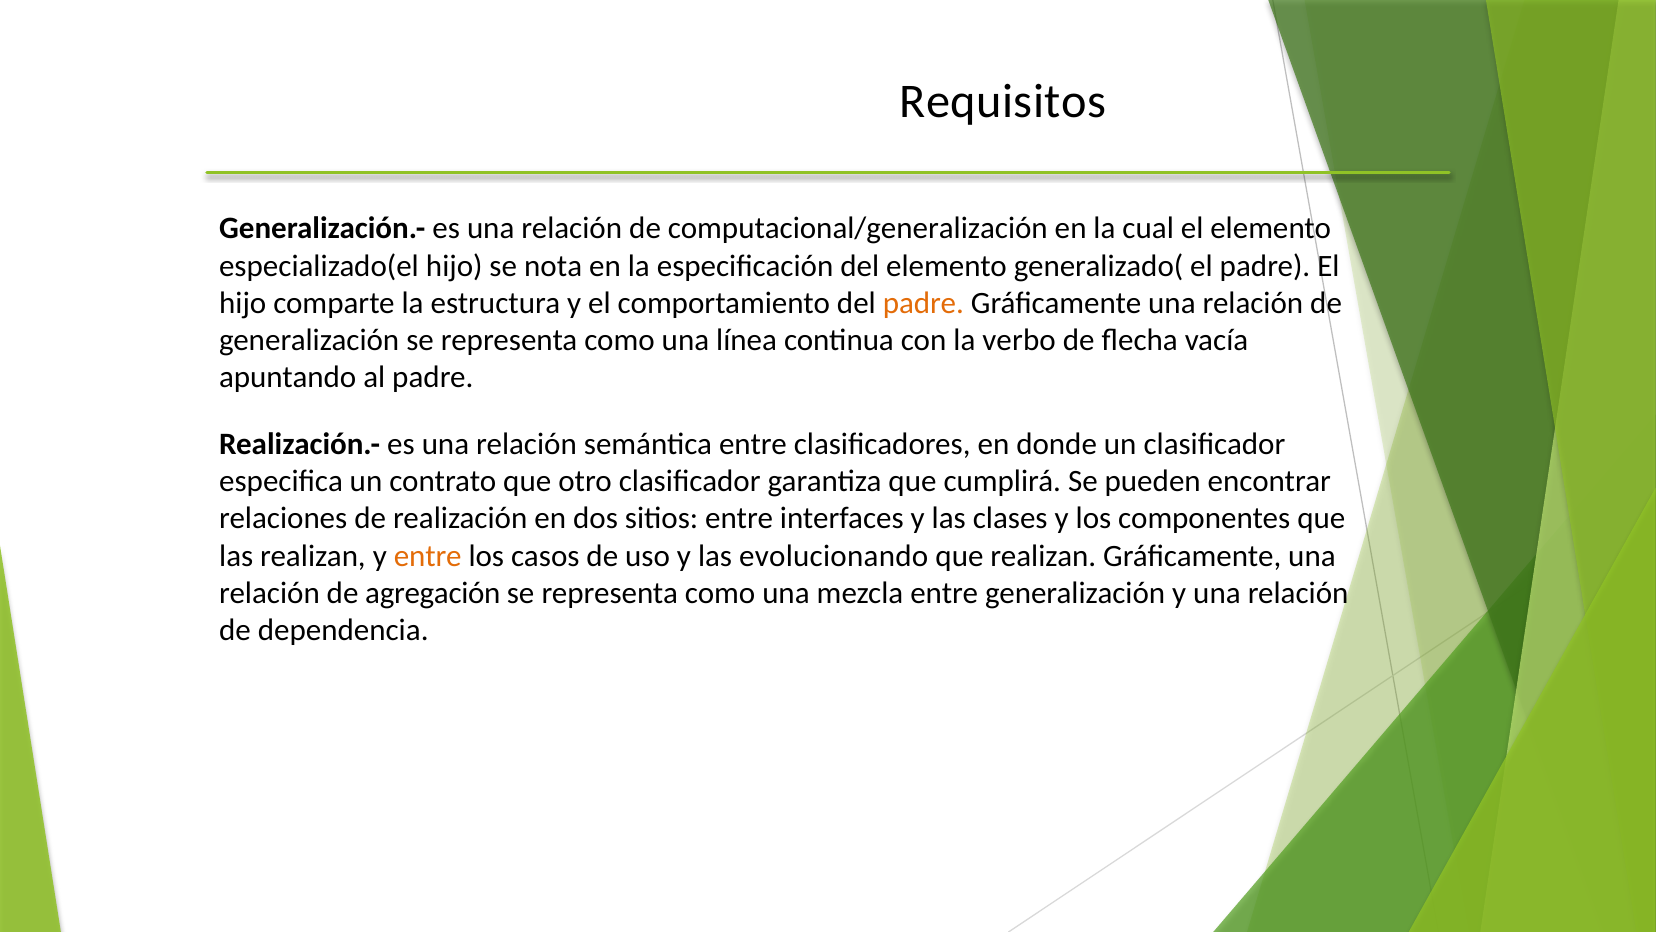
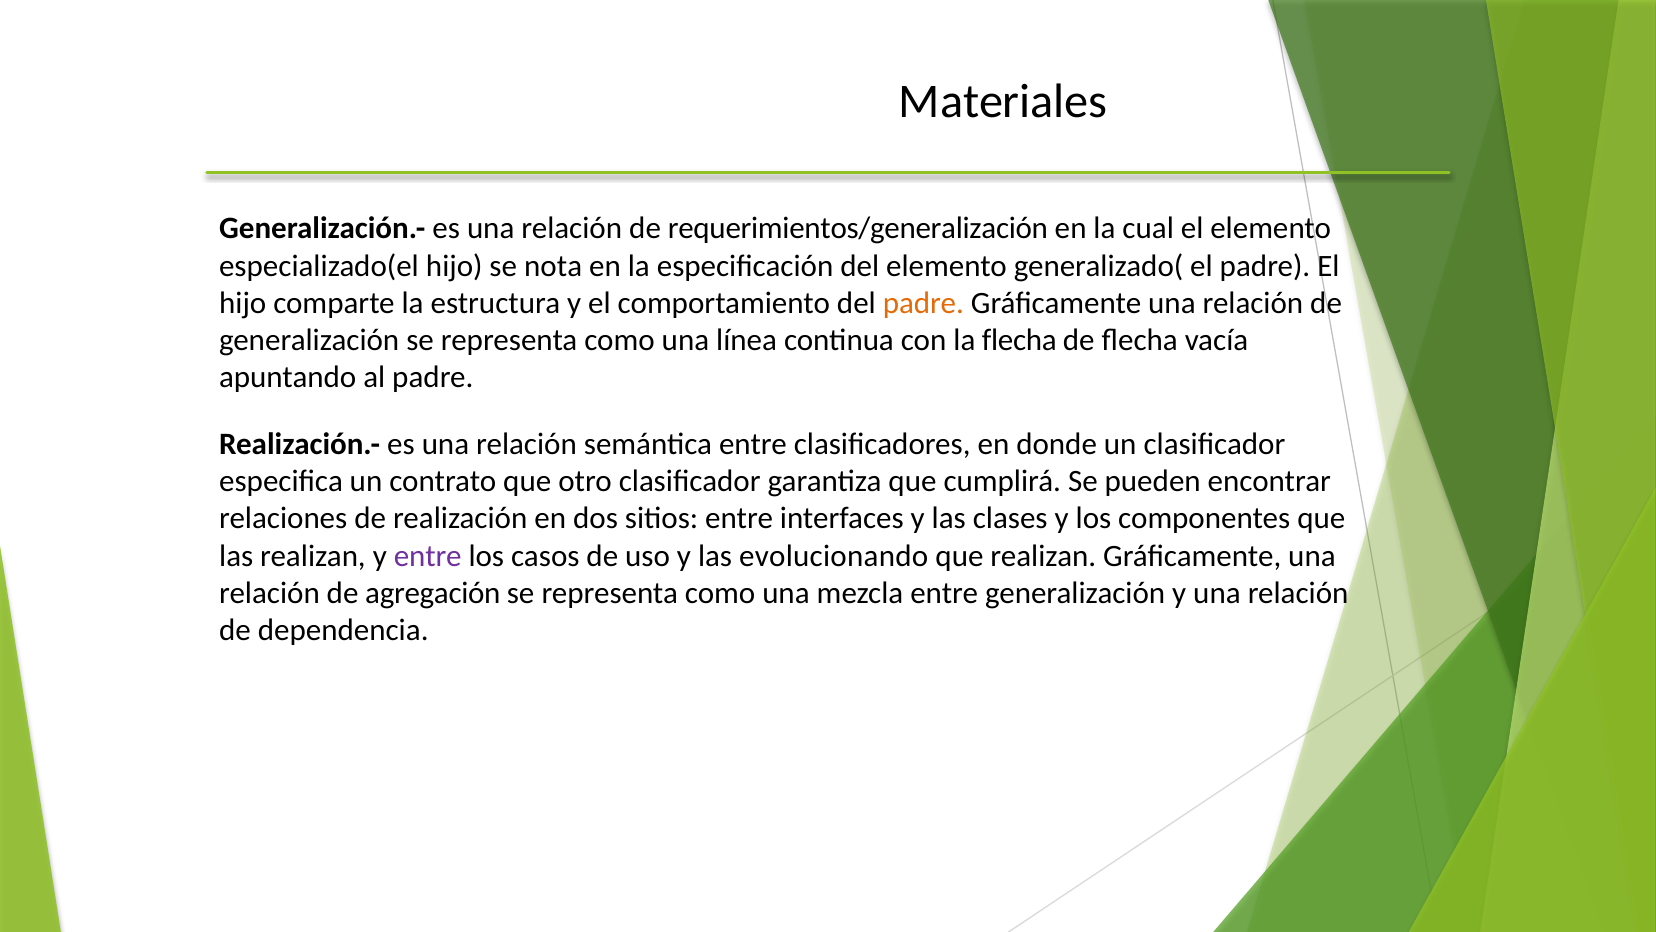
Requisitos: Requisitos -> Materiales
computacional/generalización: computacional/generalización -> requerimientos/generalización
la verbo: verbo -> flecha
entre at (428, 555) colour: orange -> purple
